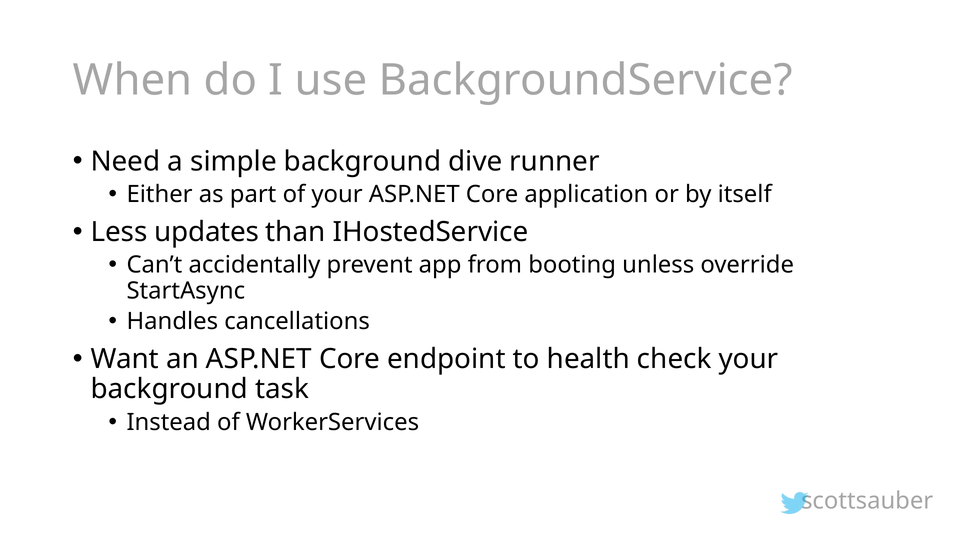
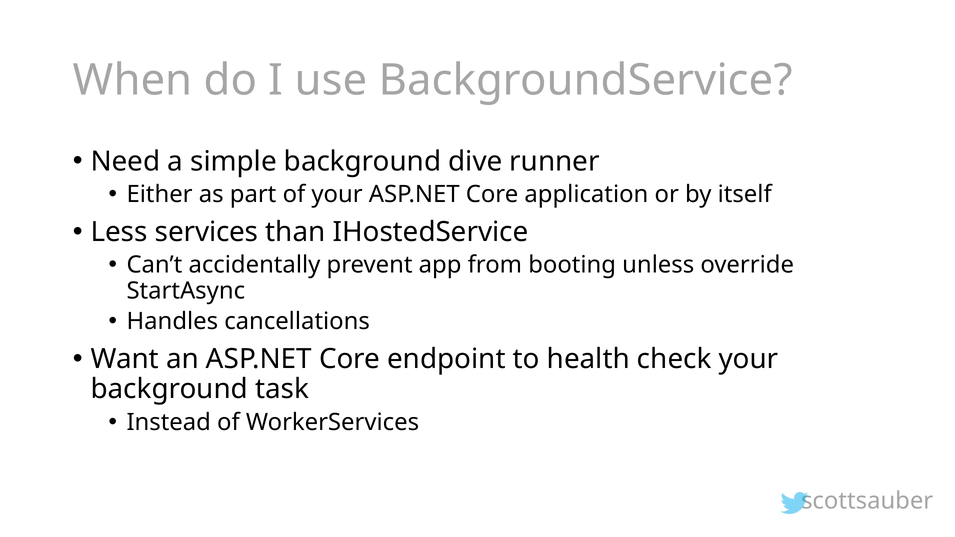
updates: updates -> services
